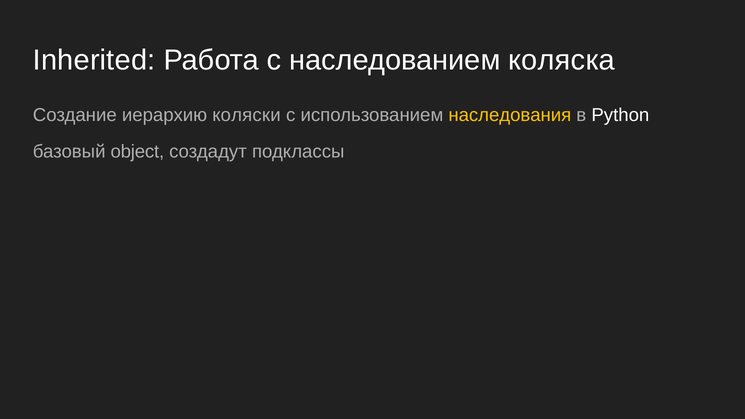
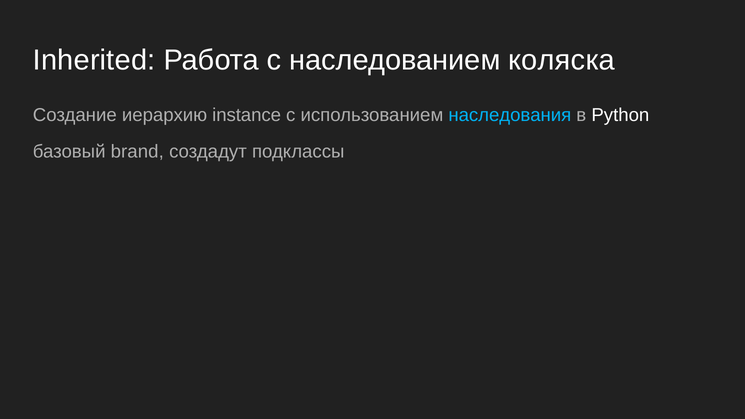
коляски: коляски -> instance
наследования colour: yellow -> light blue
object: object -> brand
